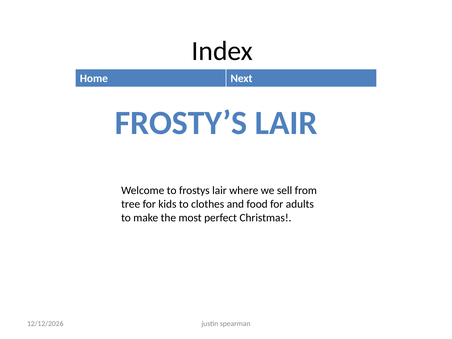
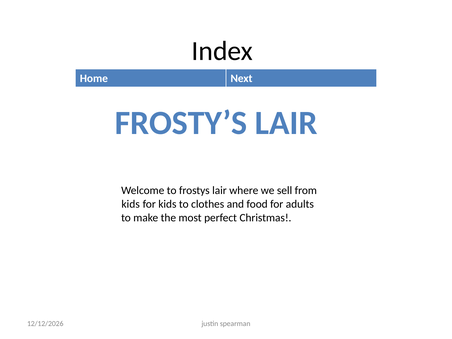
tree at (131, 204): tree -> kids
